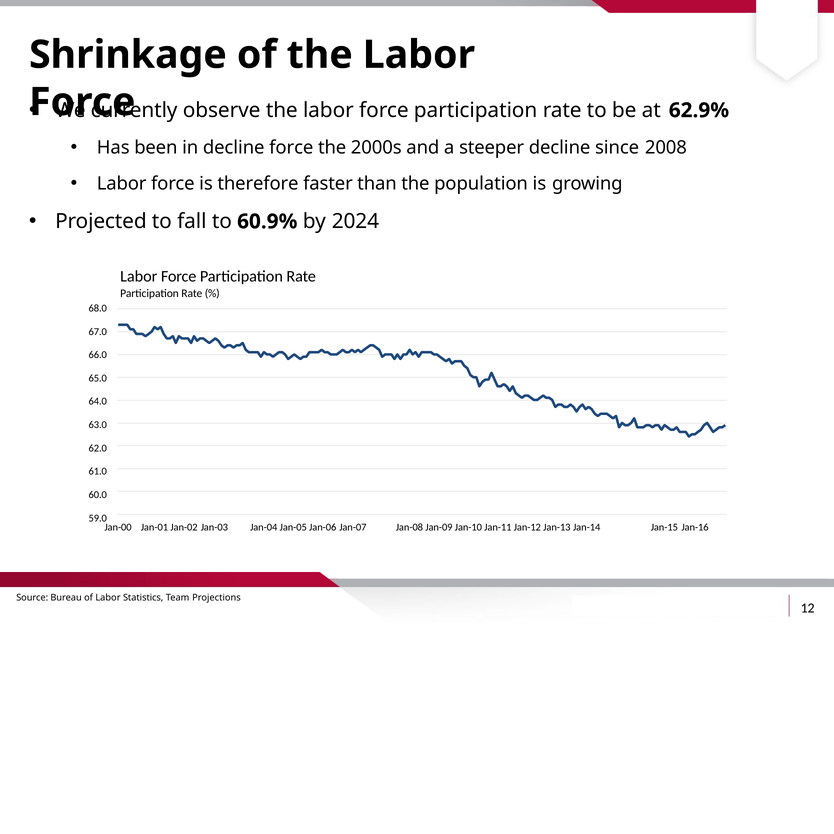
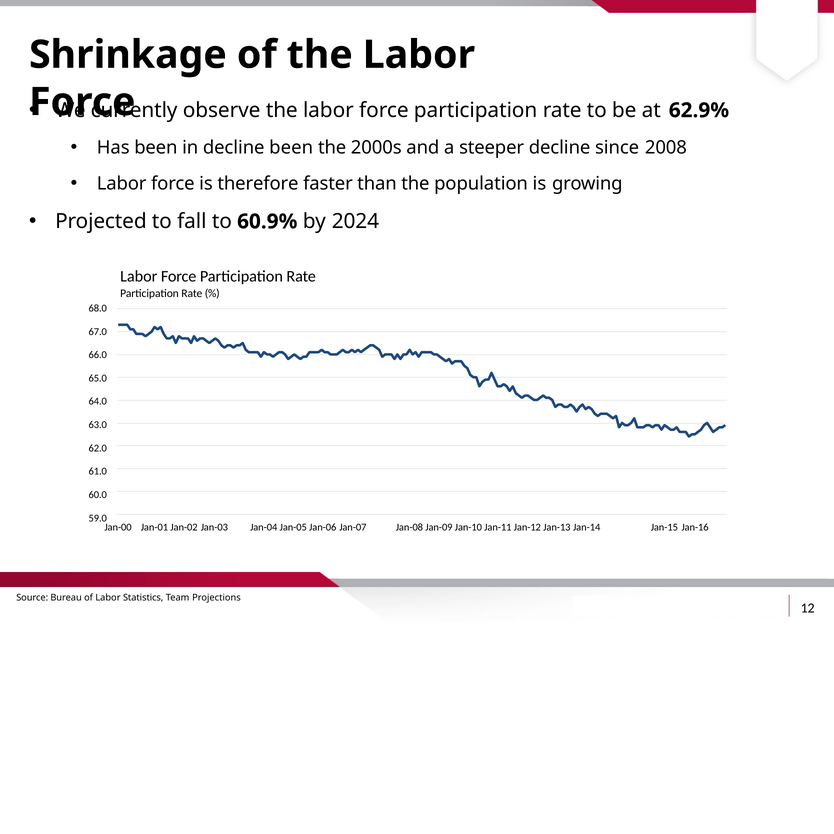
decline force: force -> been
